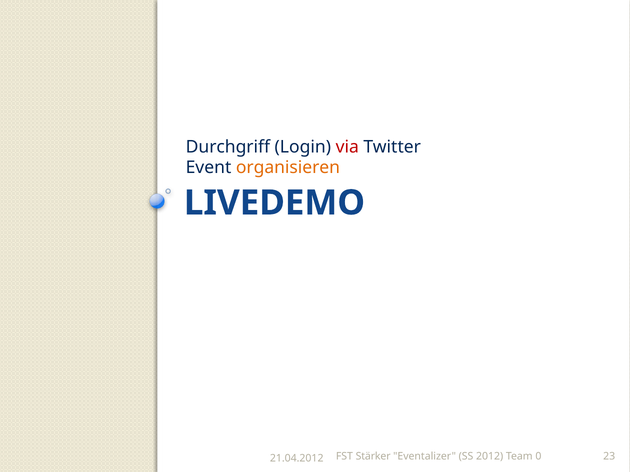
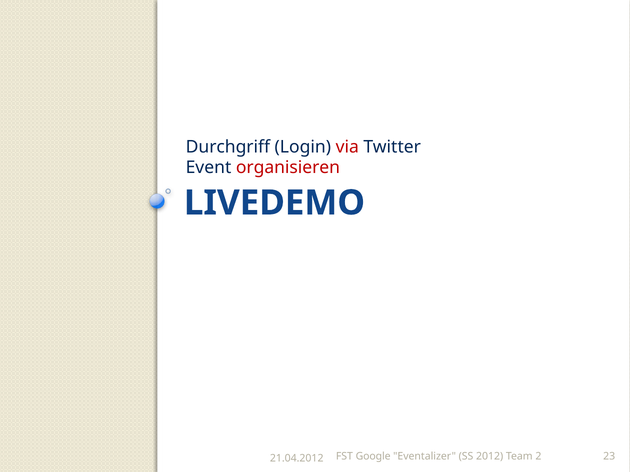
organisieren colour: orange -> red
Stärker: Stärker -> Google
0: 0 -> 2
